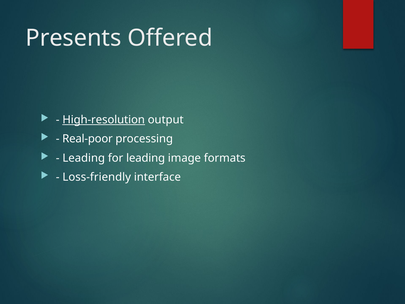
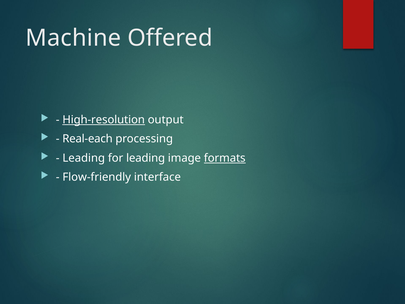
Presents: Presents -> Machine
Real-poor: Real-poor -> Real-each
formats underline: none -> present
Loss-friendly: Loss-friendly -> Flow-friendly
